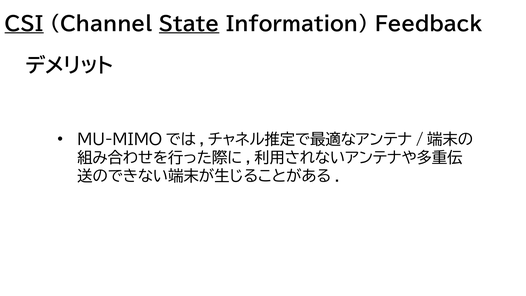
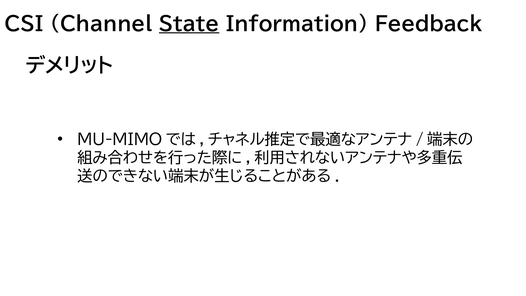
CSI underline: present -> none
